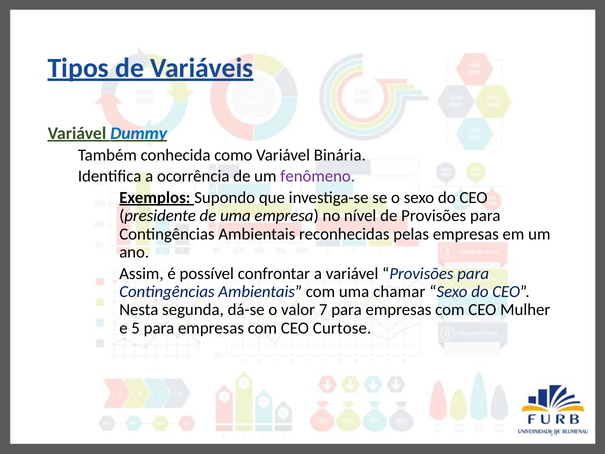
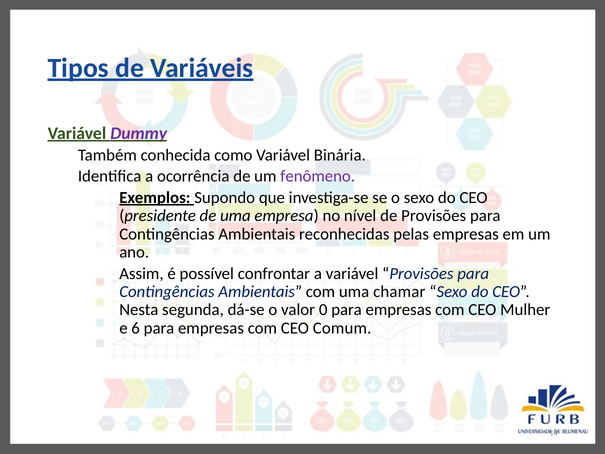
Dummy colour: blue -> purple
7: 7 -> 0
5: 5 -> 6
Curtose: Curtose -> Comum
